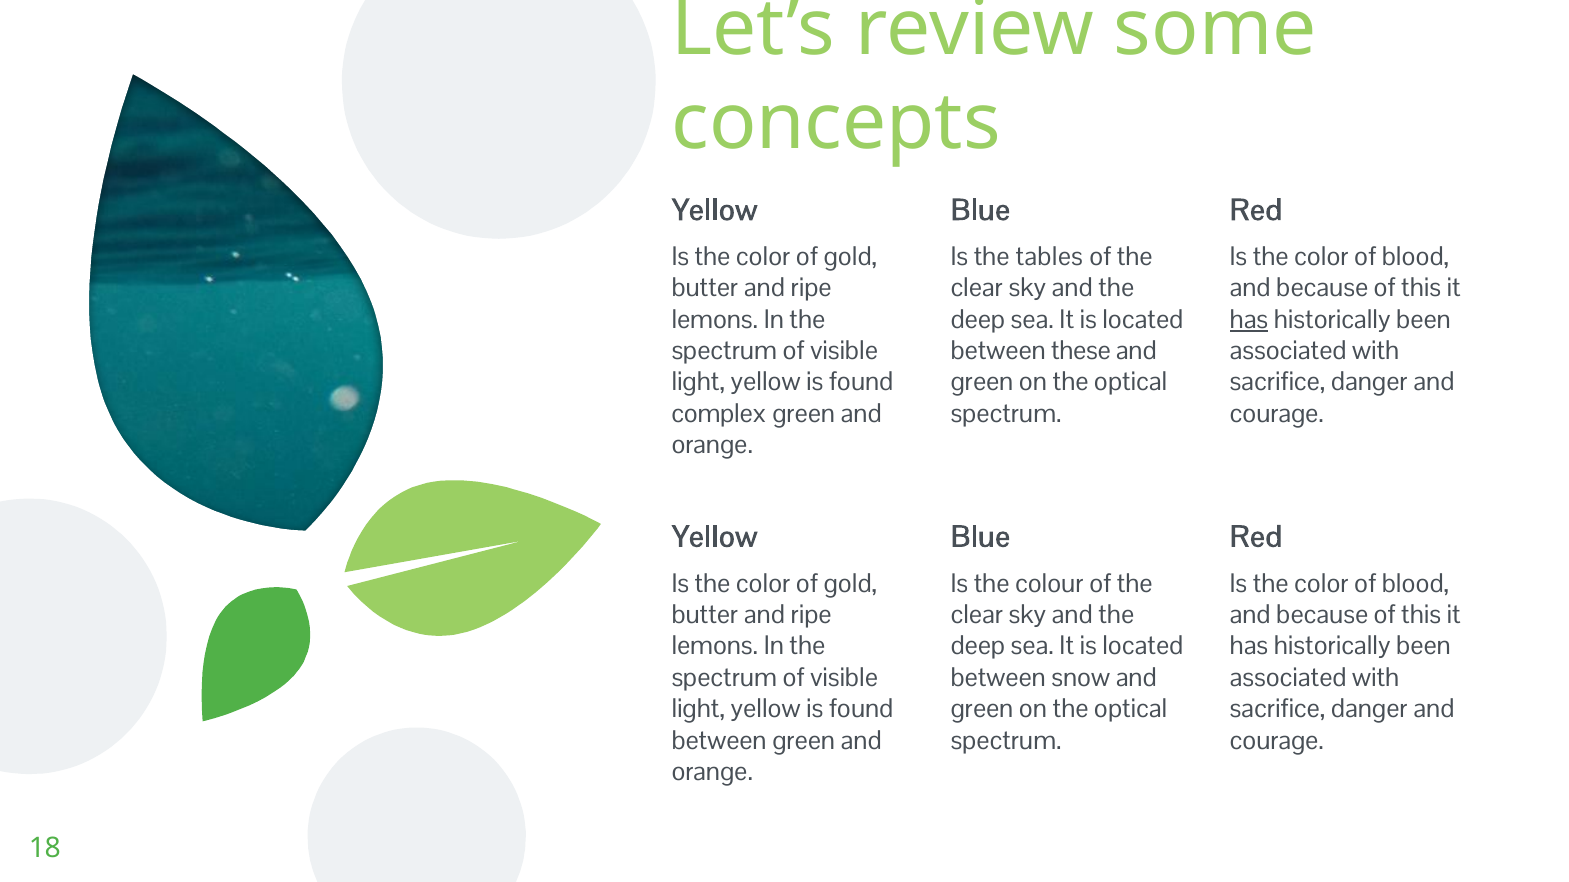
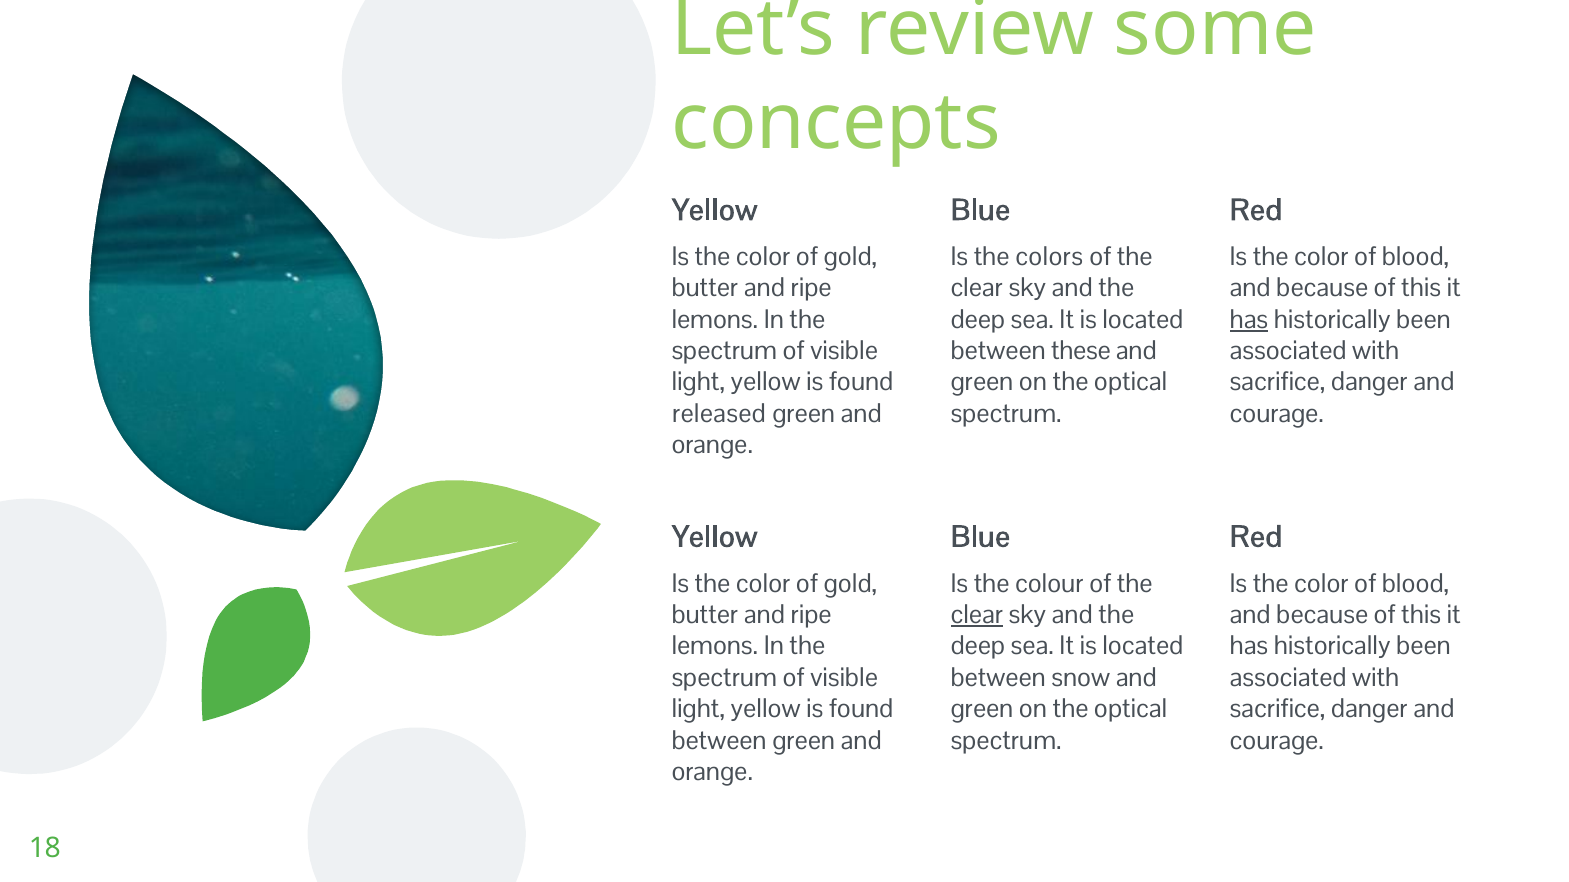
tables: tables -> colors
complex: complex -> released
clear at (977, 615) underline: none -> present
